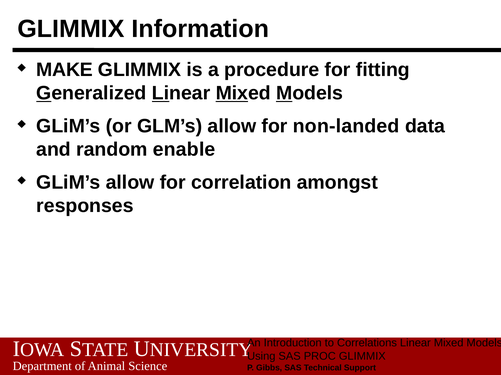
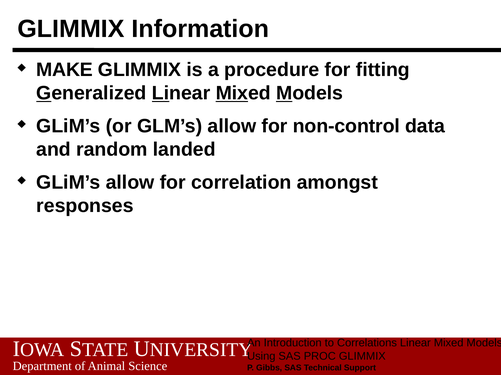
non-landed: non-landed -> non-control
enable: enable -> landed
